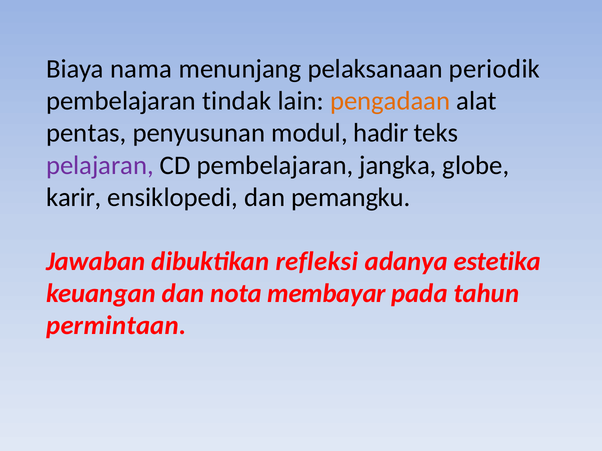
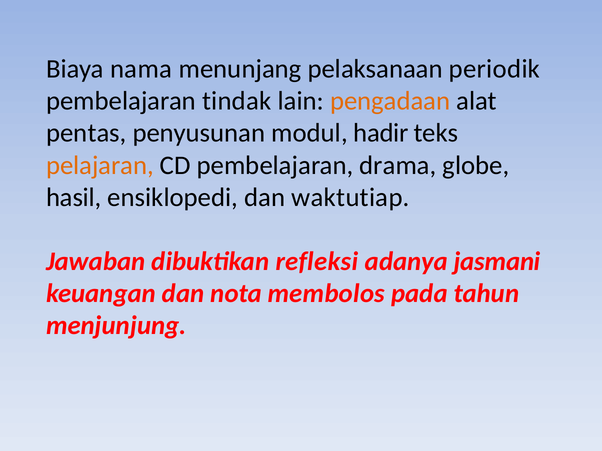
pelajaran colour: purple -> orange
jangka: jangka -> drama
karir: karir -> hasil
pemangku: pemangku -> waktutiap
estetika: estetika -> jasmani
membayar: membayar -> membolos
permintaan: permintaan -> menjunjung
